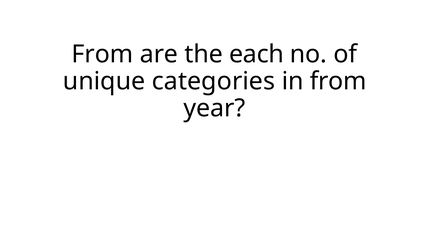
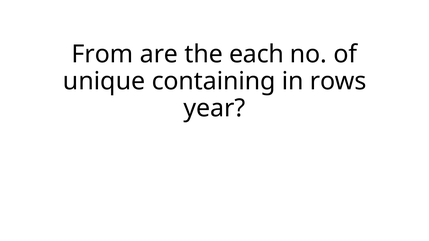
categories: categories -> containing
in from: from -> rows
